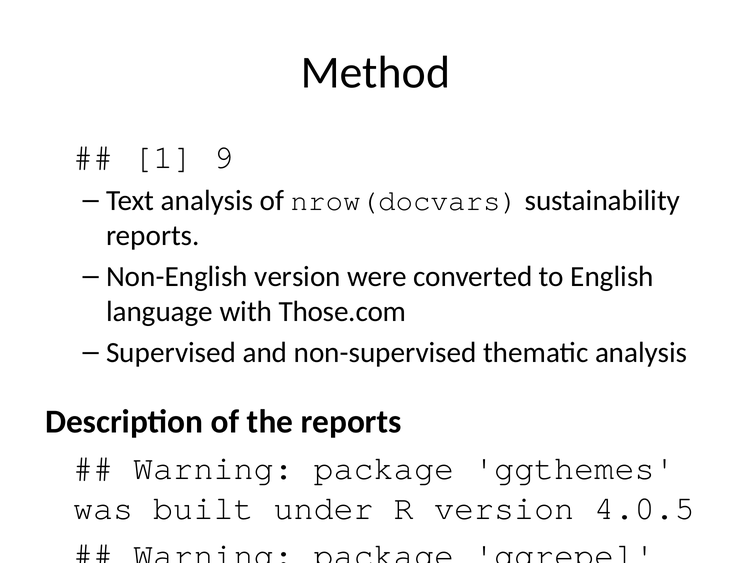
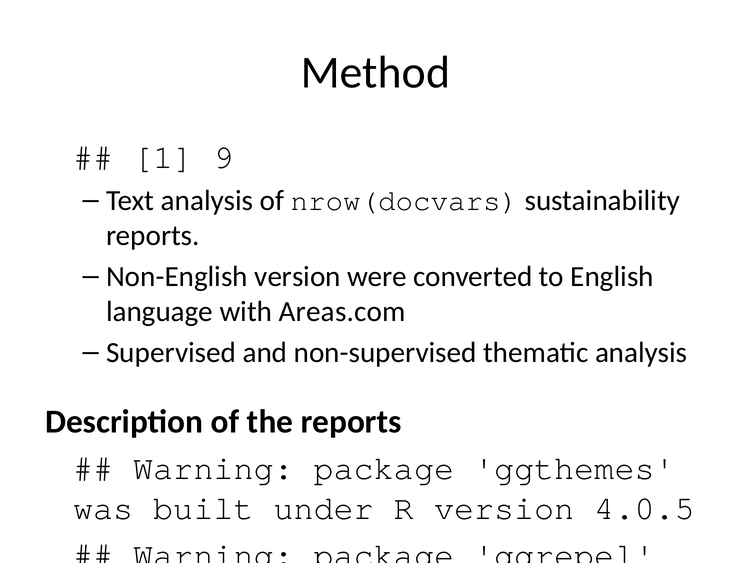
Those.com: Those.com -> Areas.com
